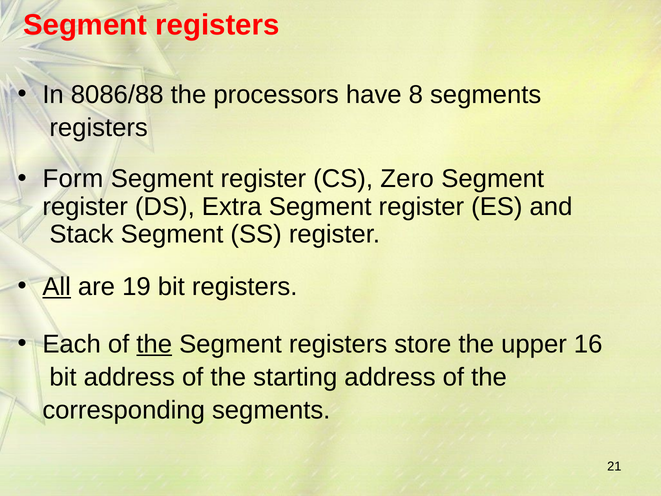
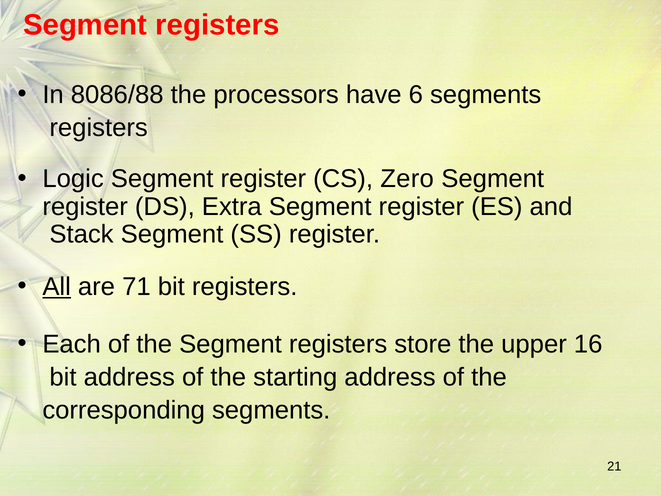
8: 8 -> 6
Form: Form -> Logic
19: 19 -> 71
the at (154, 344) underline: present -> none
